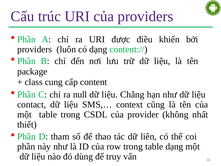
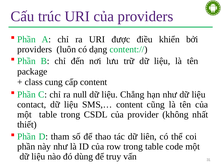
SMS,… context: context -> content
table dạng: dạng -> code
